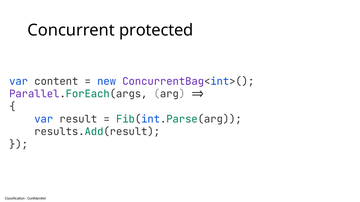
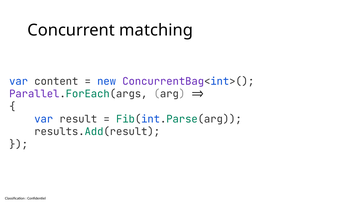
protected: protected -> matching
